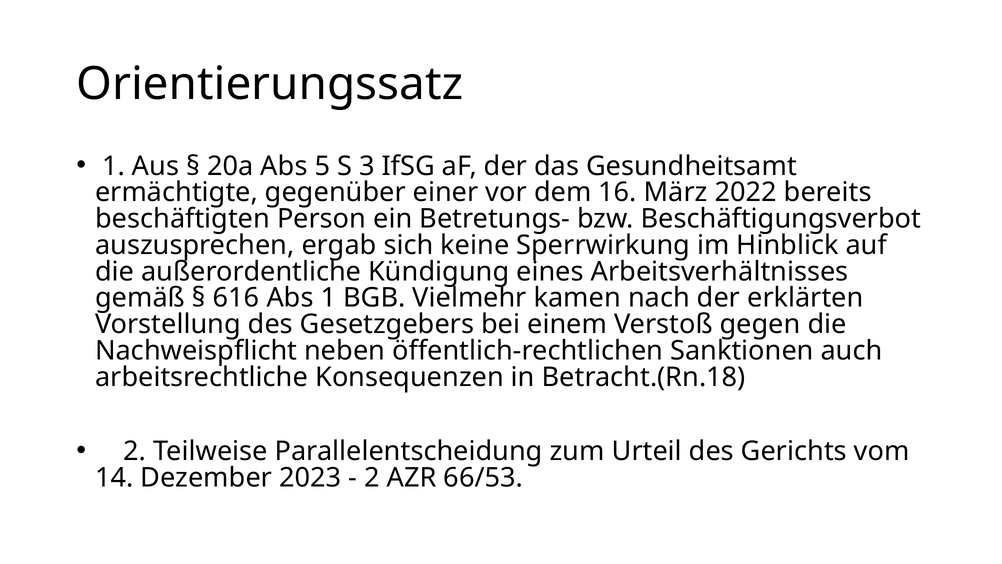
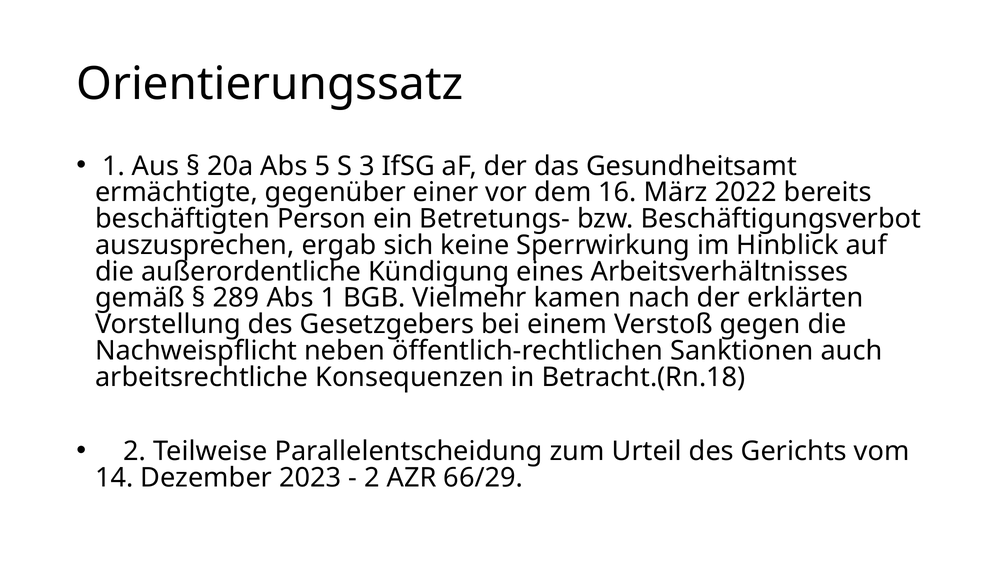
616: 616 -> 289
66/53: 66/53 -> 66/29
